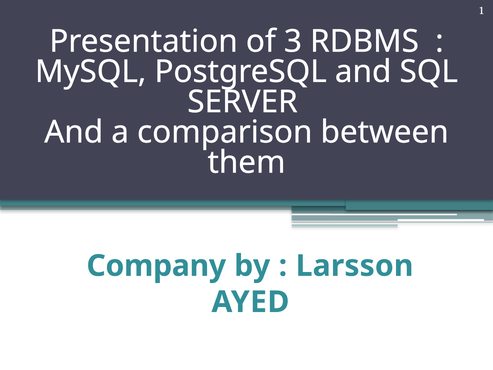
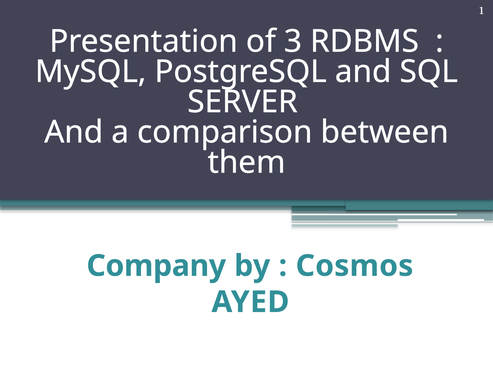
Larsson: Larsson -> Cosmos
